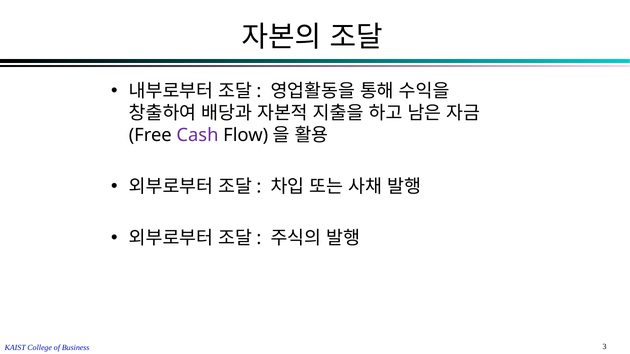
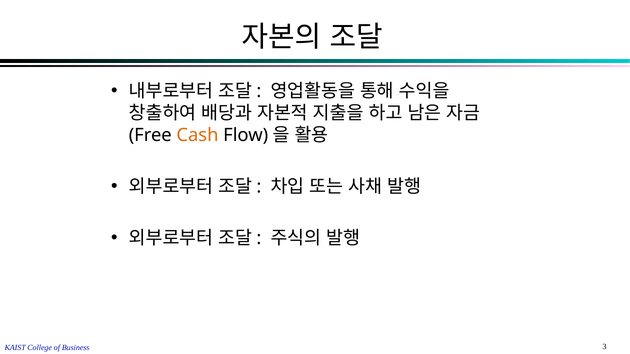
Cash colour: purple -> orange
